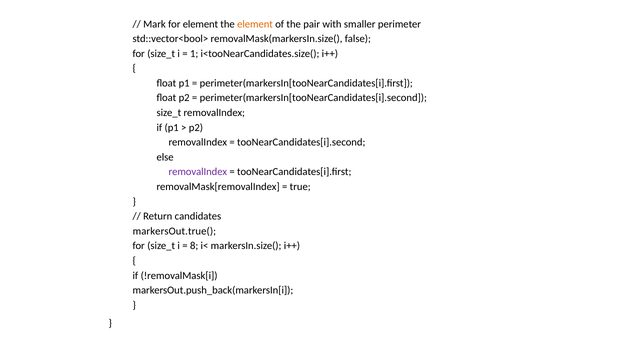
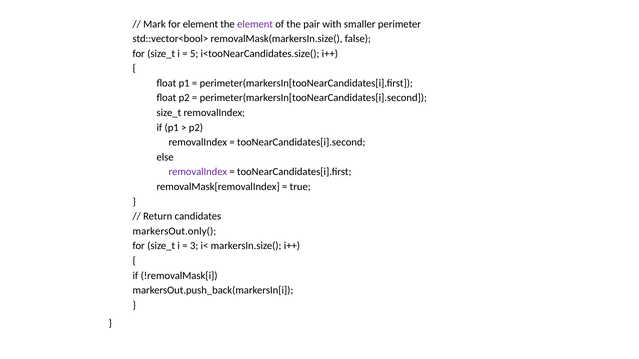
element at (255, 24) colour: orange -> purple
1: 1 -> 5
markersOut.true(: markersOut.true( -> markersOut.only(
8: 8 -> 3
